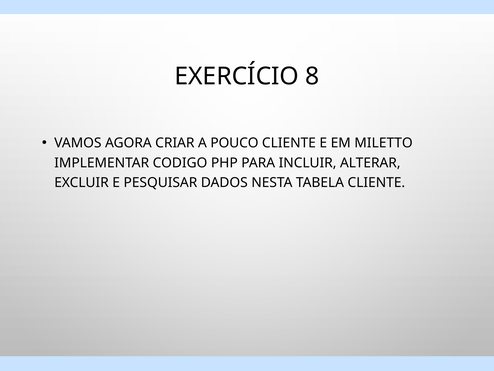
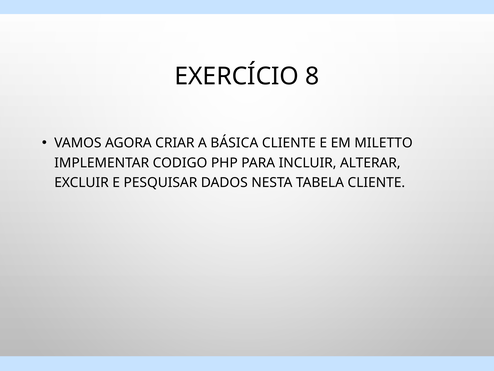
POUCO: POUCO -> BÁSICA
